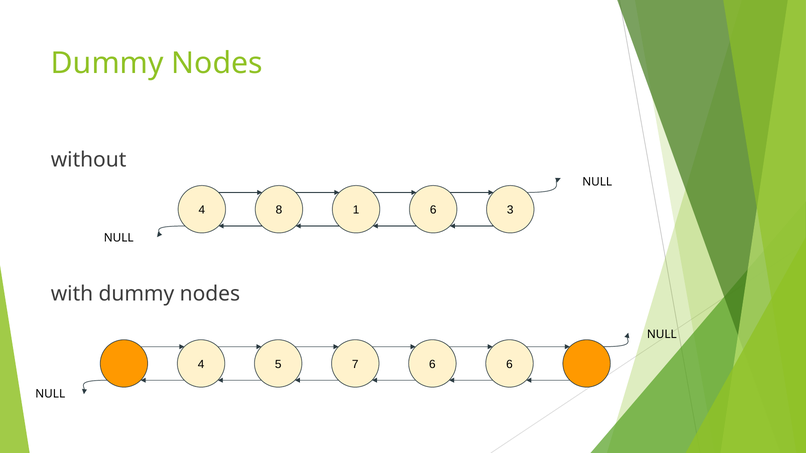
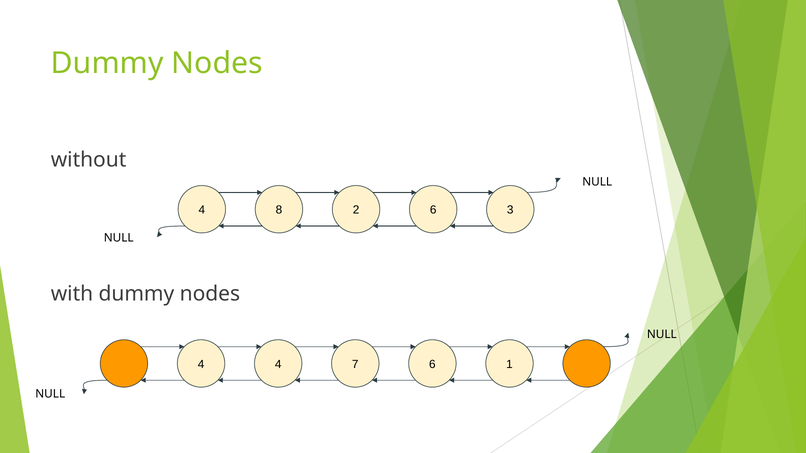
1: 1 -> 2
4 5: 5 -> 4
6 6: 6 -> 1
